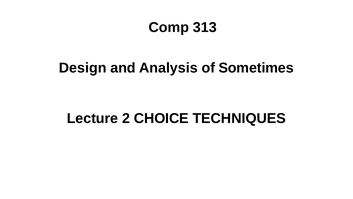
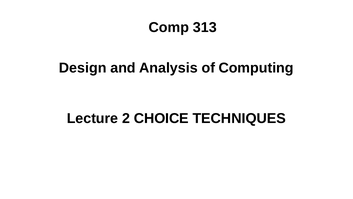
Sometimes: Sometimes -> Computing
